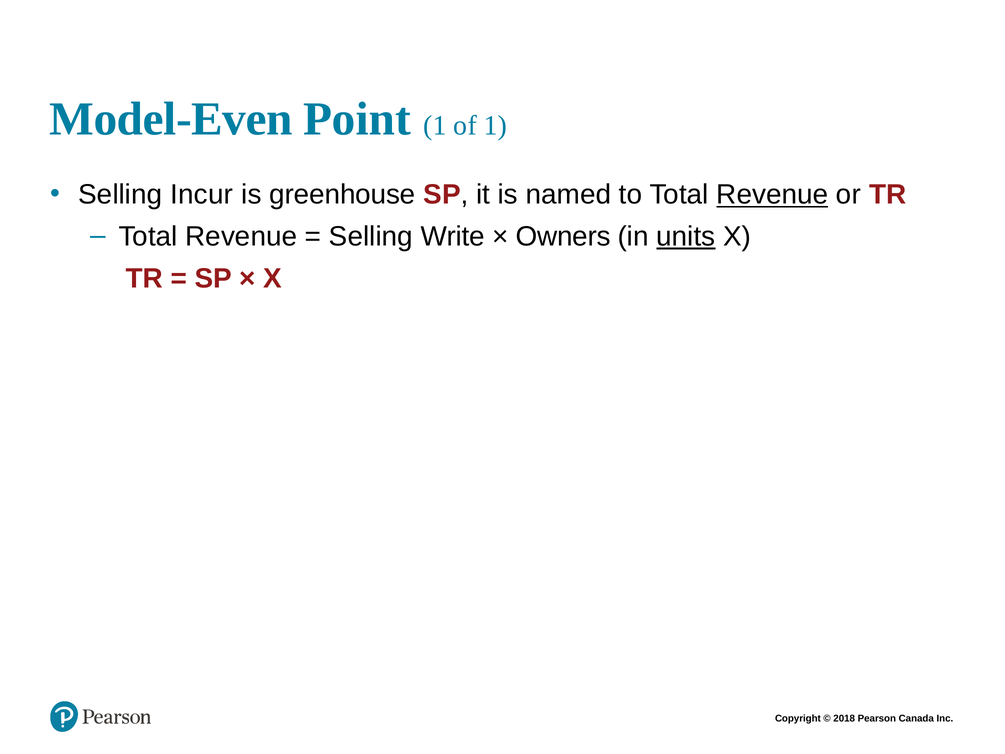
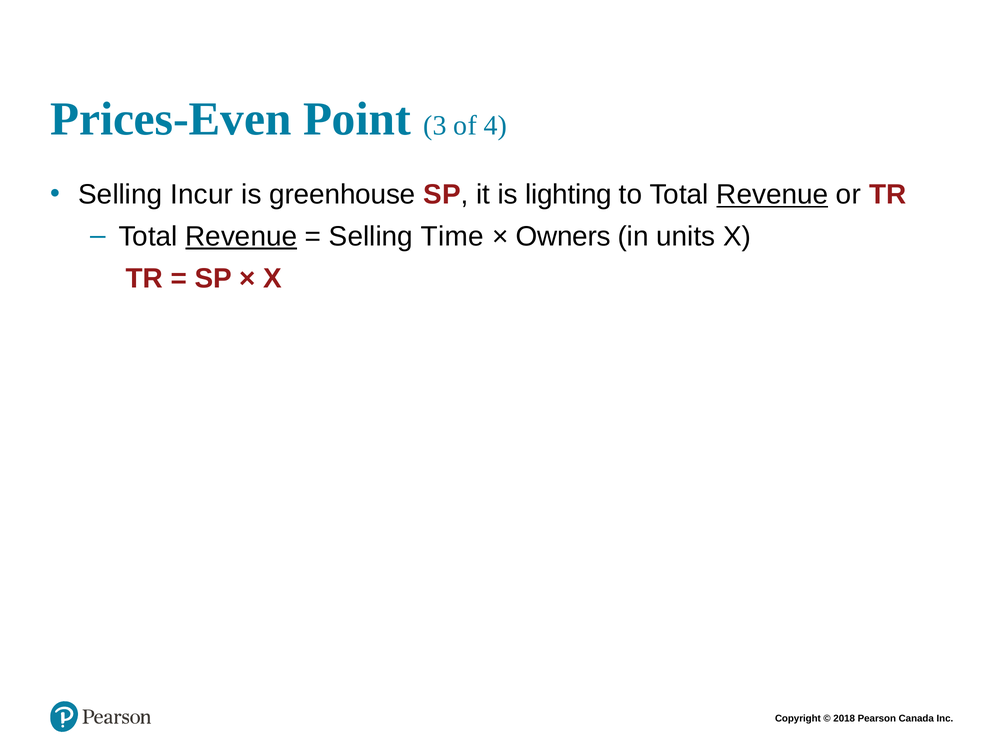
Model-Even: Model-Even -> Prices-Even
Point 1: 1 -> 3
of 1: 1 -> 4
named: named -> lighting
Revenue at (241, 236) underline: none -> present
Write: Write -> Time
units underline: present -> none
